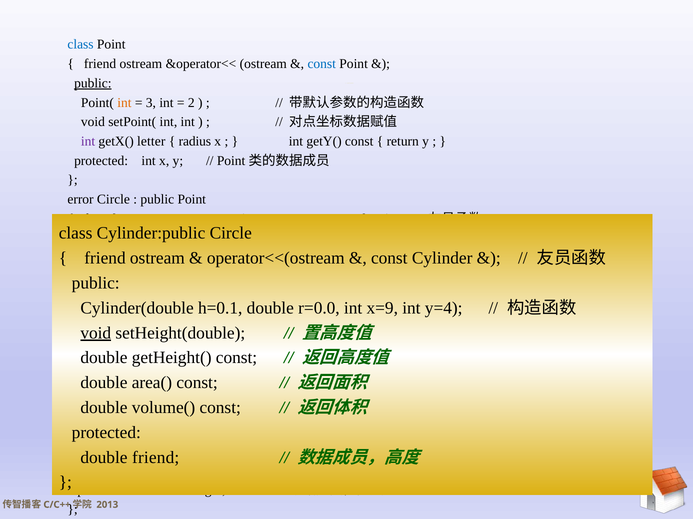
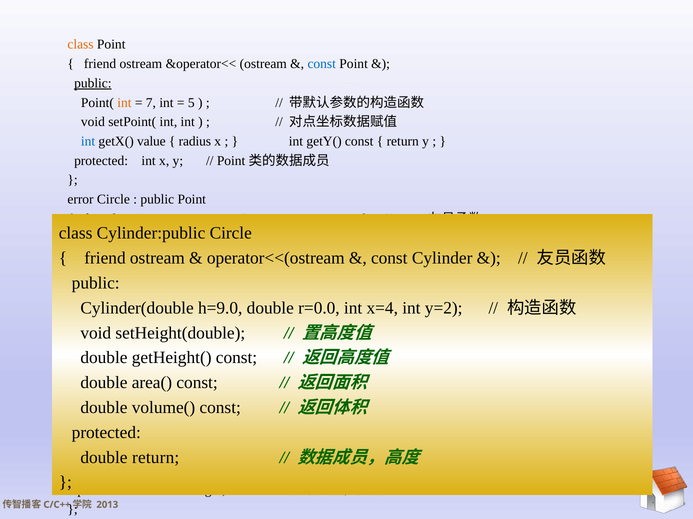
class at (81, 45) colour: blue -> orange
3: 3 -> 7
2: 2 -> 5
int at (88, 142) colour: purple -> blue
letter: letter -> value
h=0.1: h=0.1 -> h=9.0
x=9: x=9 -> x=4
y=4: y=4 -> y=2
void at (96, 333) underline: present -> none
friend at (156, 458): friend -> return
